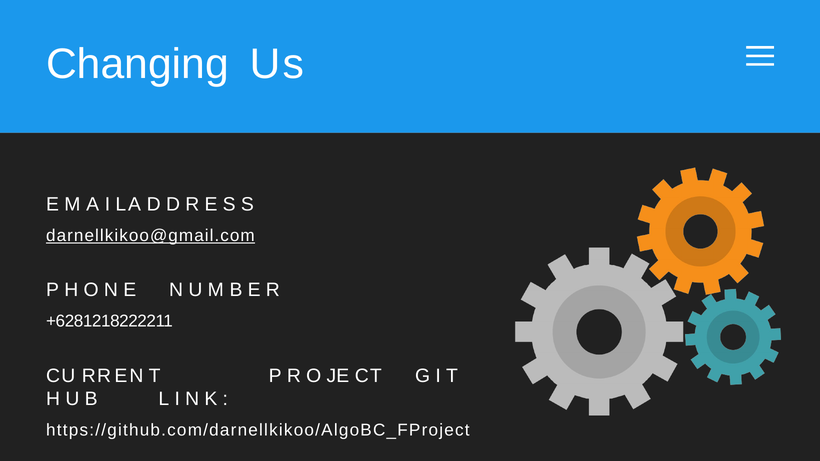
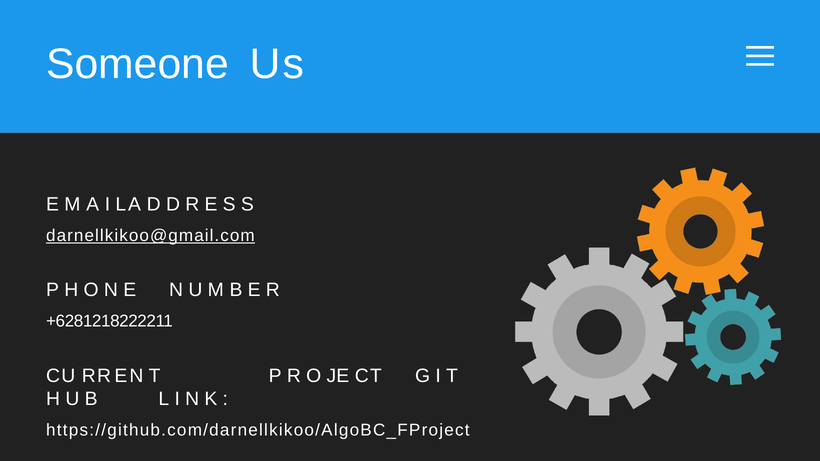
Changing: Changing -> Someone
